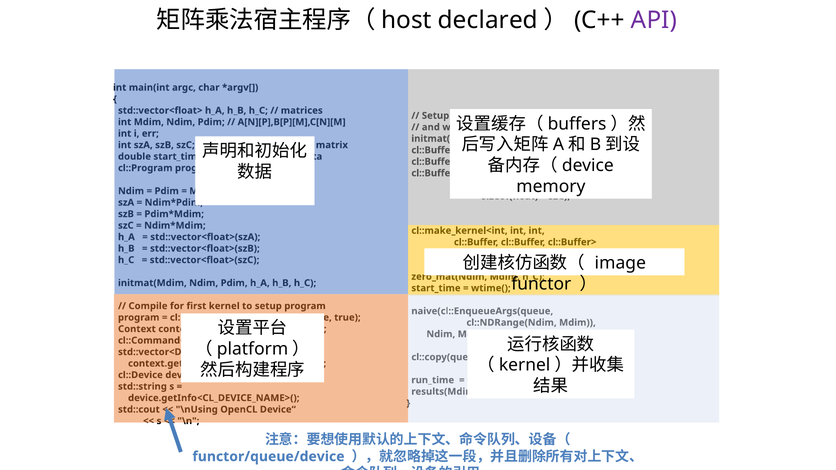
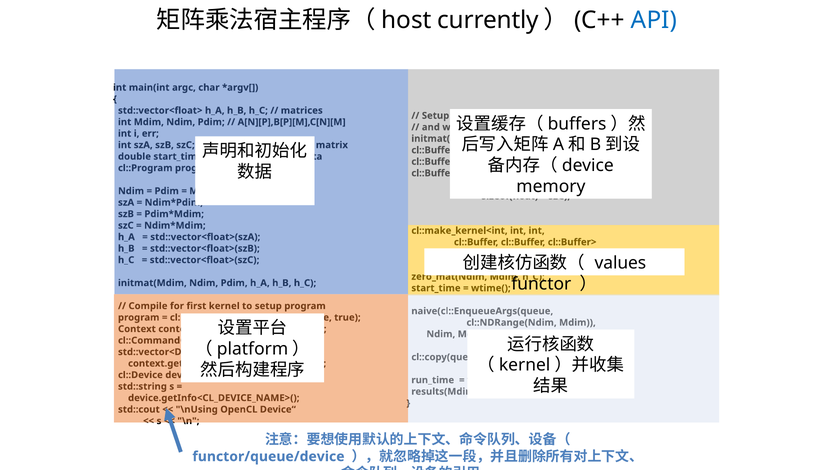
declared: declared -> currently
API colour: purple -> blue
image: image -> values
